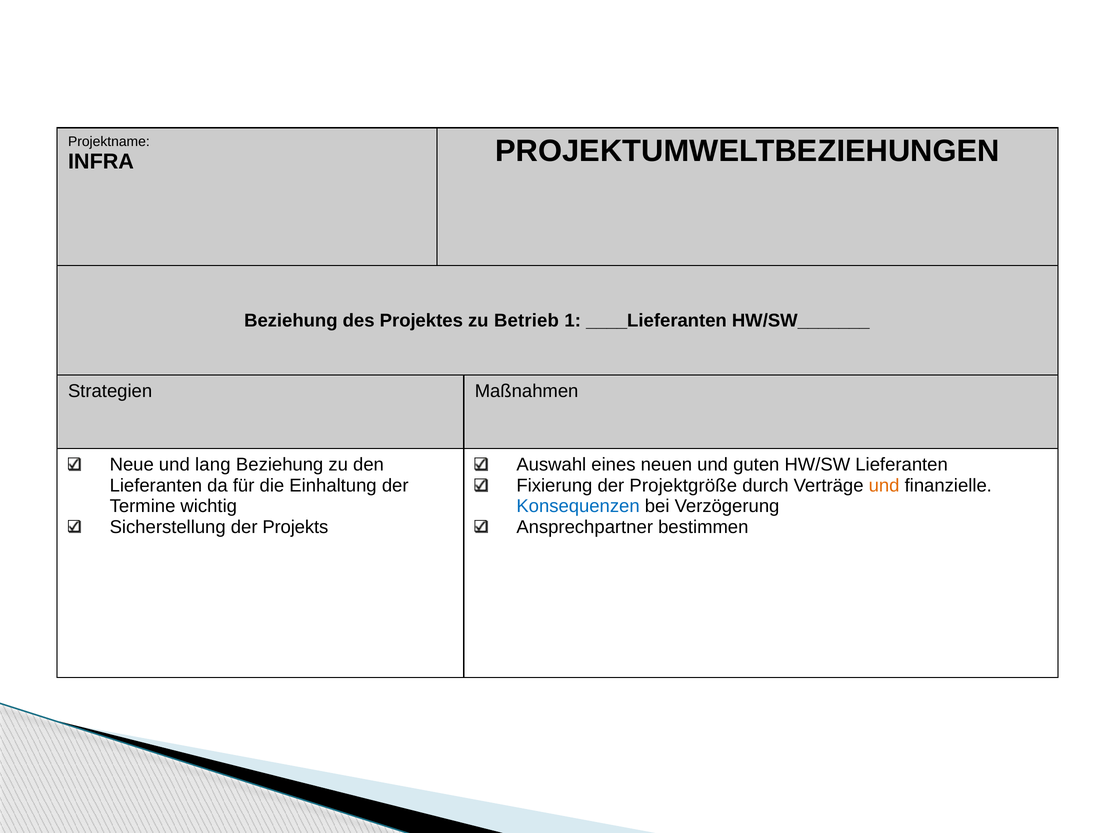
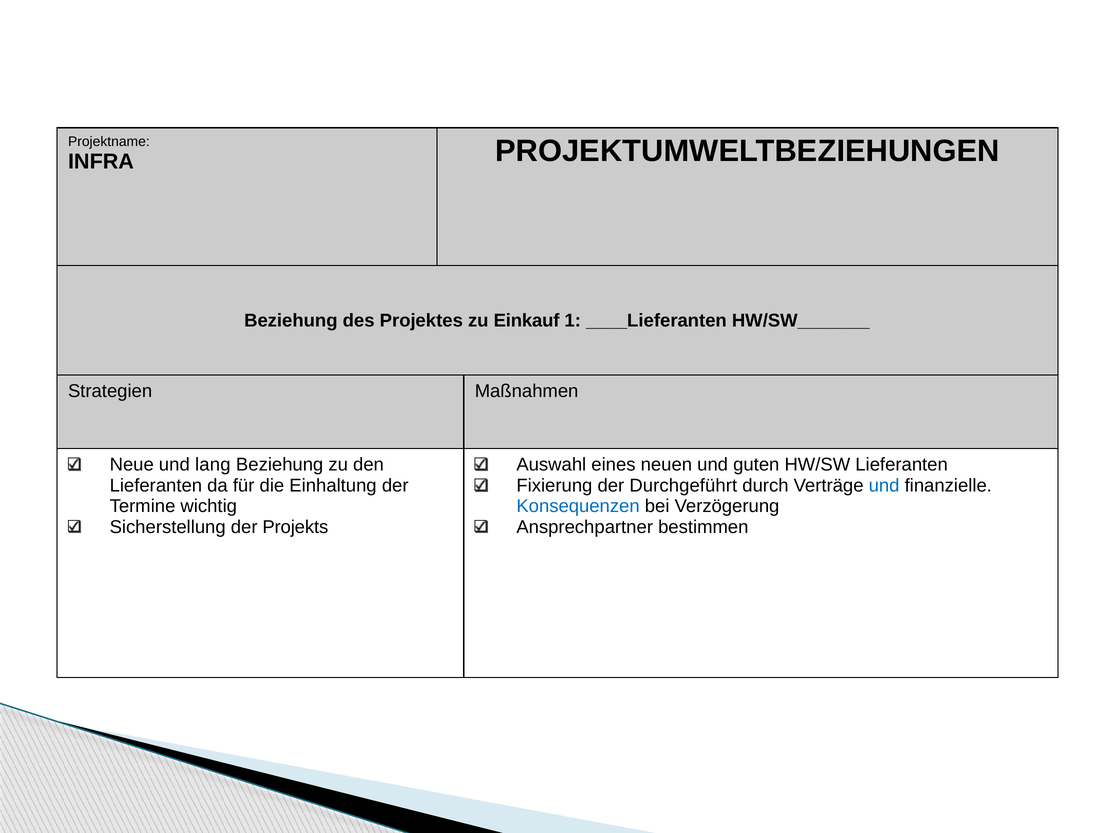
Betrieb: Betrieb -> Einkauf
Projektgröße: Projektgröße -> Durchgeführt
und at (884, 486) colour: orange -> blue
